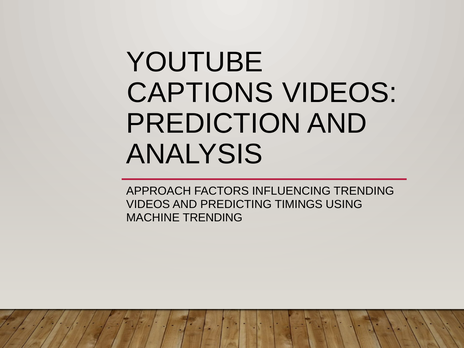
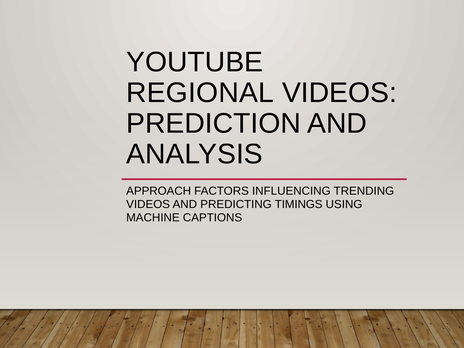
CAPTIONS: CAPTIONS -> REGIONAL
MACHINE TRENDING: TRENDING -> CAPTIONS
